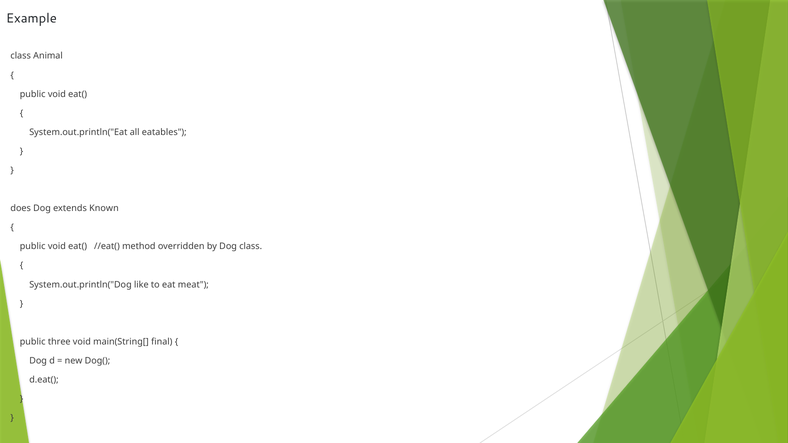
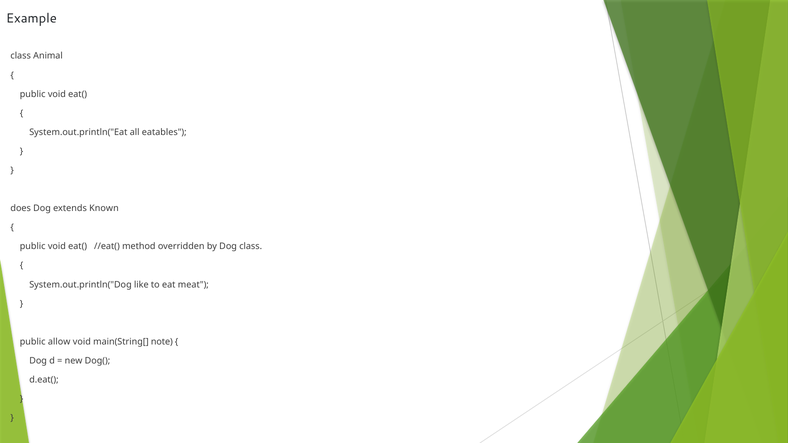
three: three -> allow
final: final -> note
